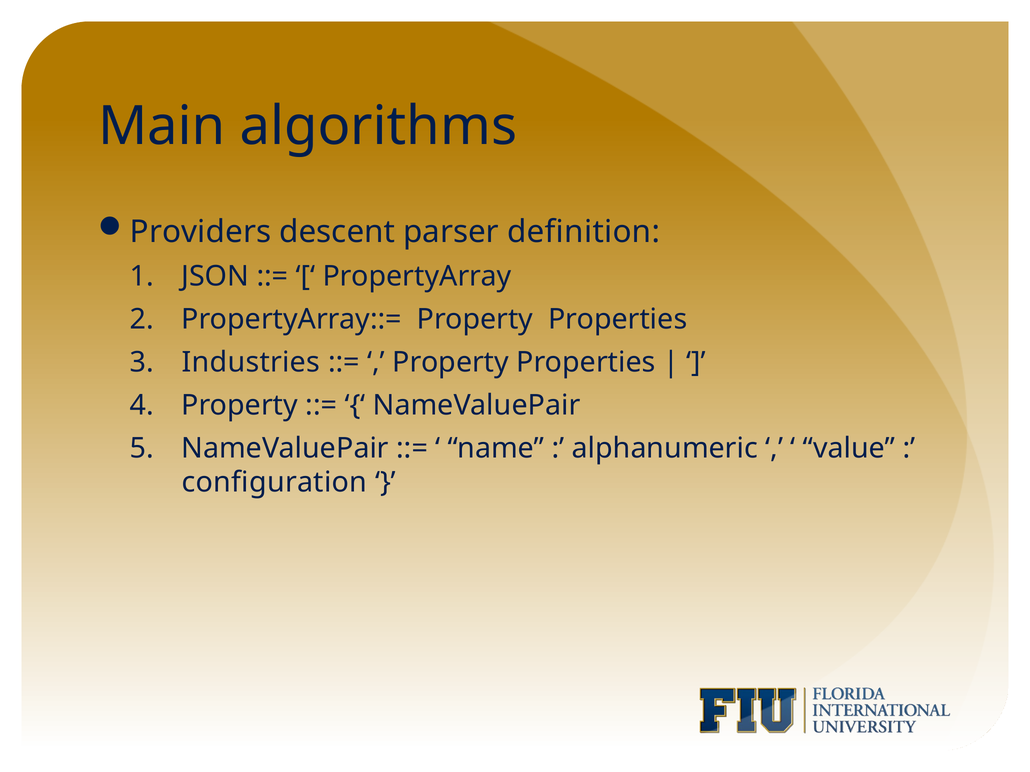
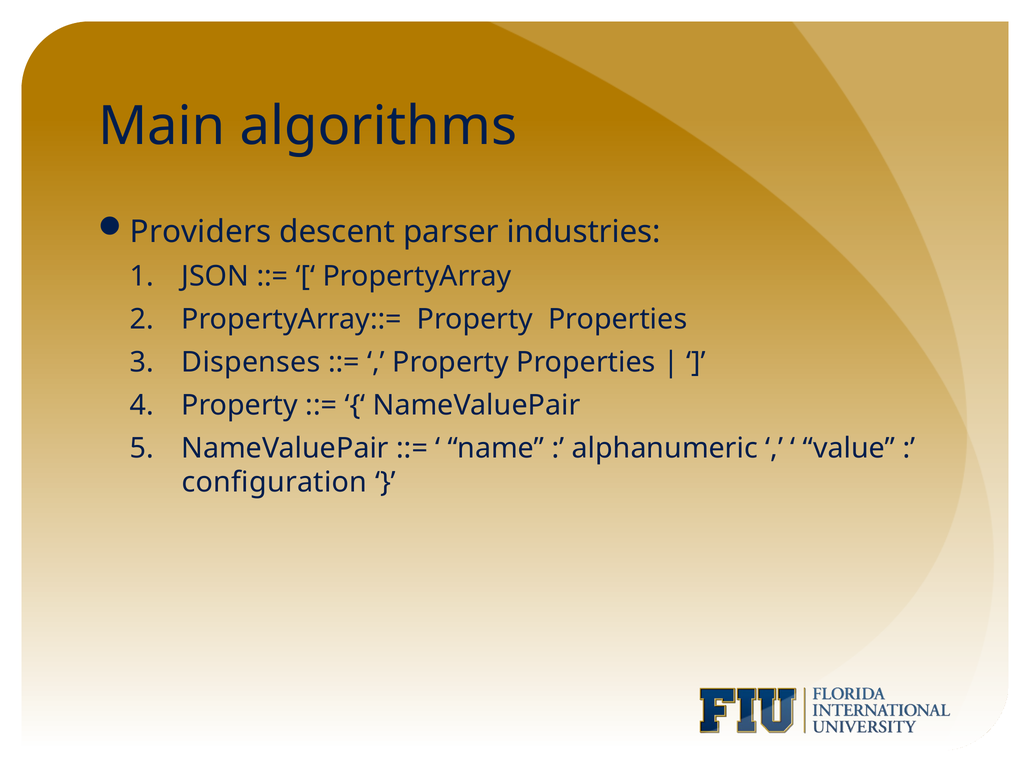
definition: definition -> industries
Industries: Industries -> Dispenses
